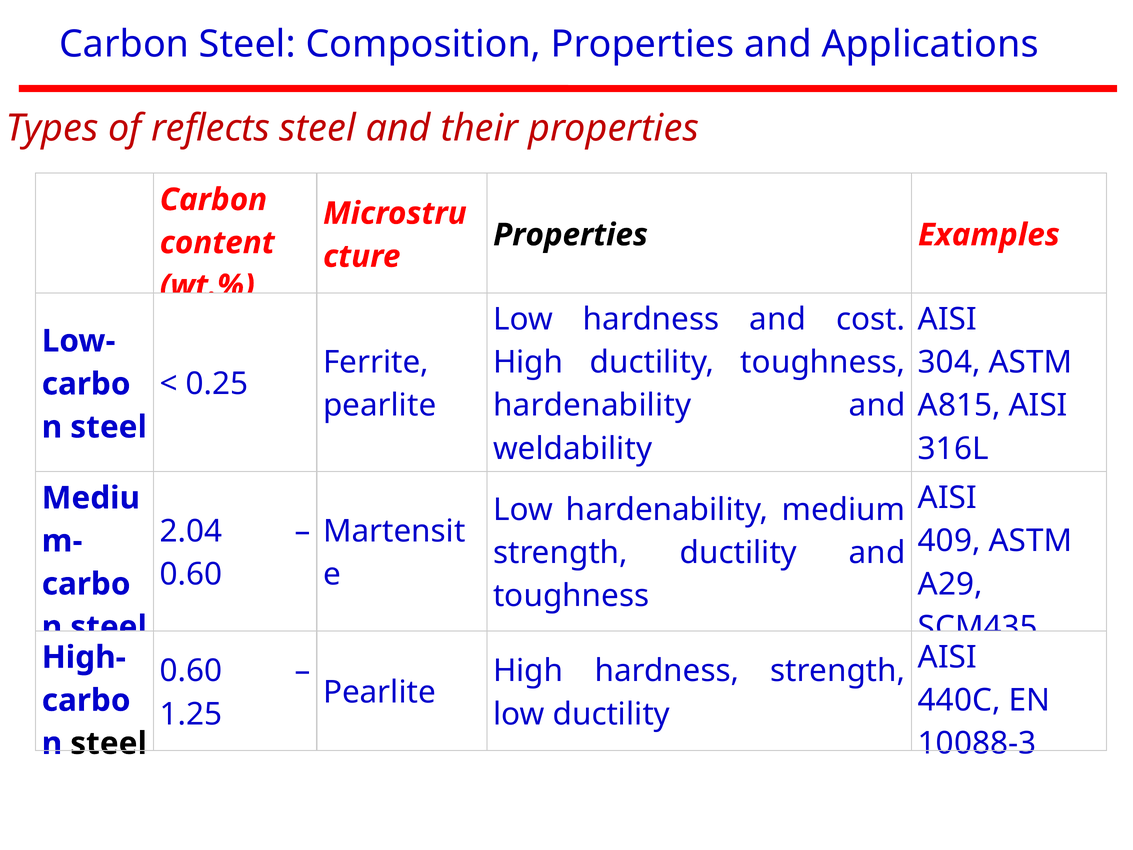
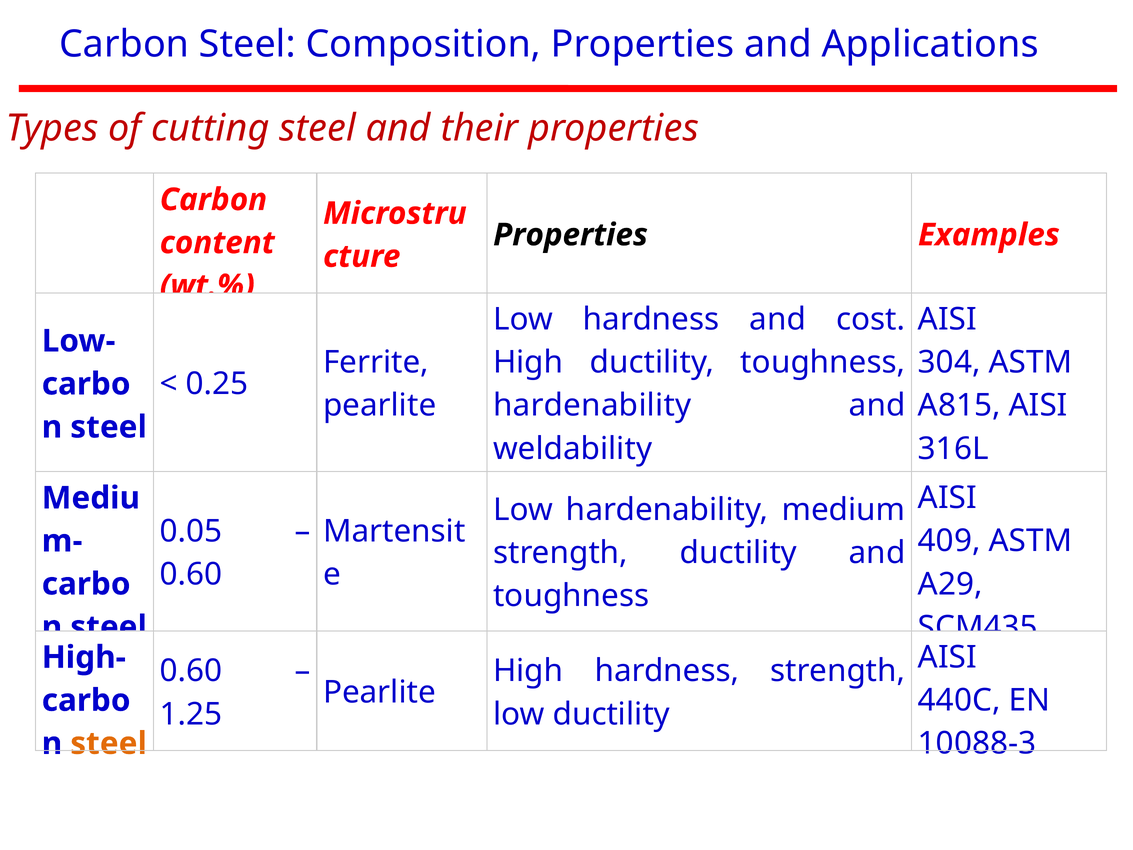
reflects: reflects -> cutting
2.04: 2.04 -> 0.05
steel at (109, 743) colour: black -> orange
